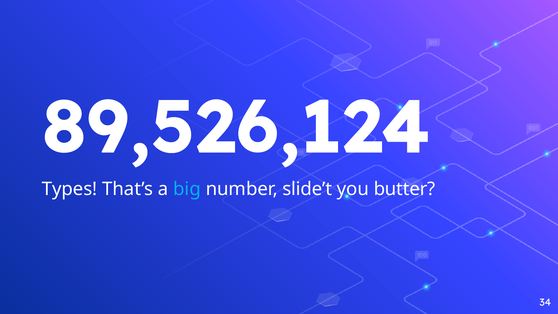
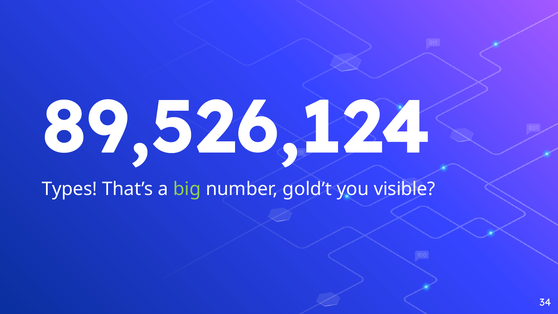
big colour: light blue -> light green
slide’t: slide’t -> gold’t
butter: butter -> visible
